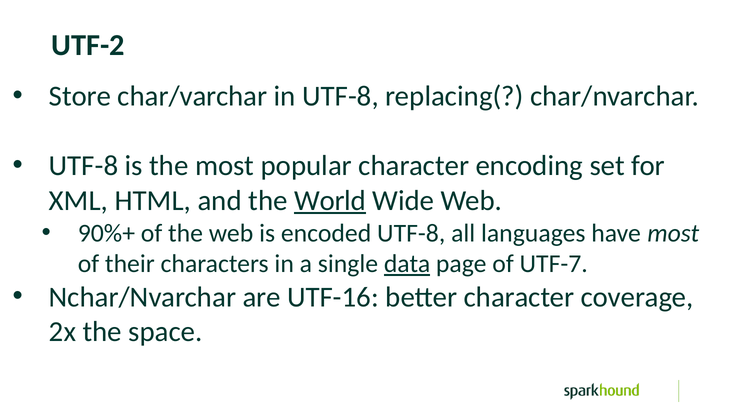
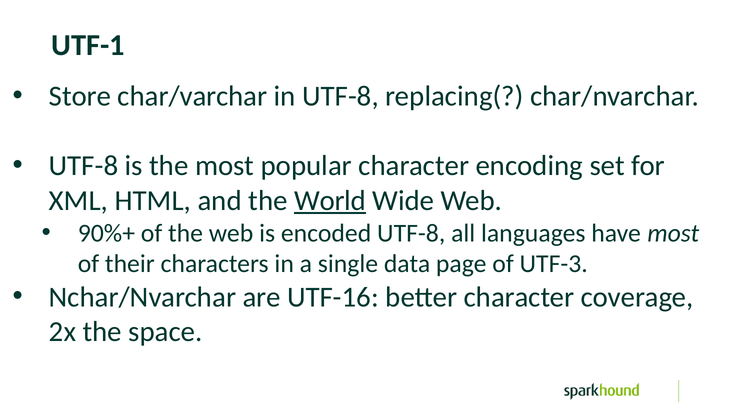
UTF-2: UTF-2 -> UTF-1
data underline: present -> none
UTF-7: UTF-7 -> UTF-3
